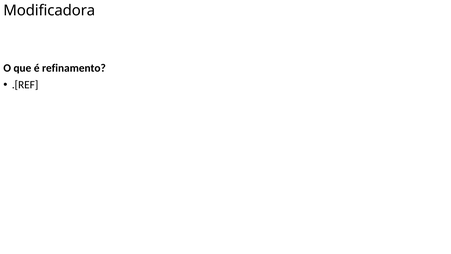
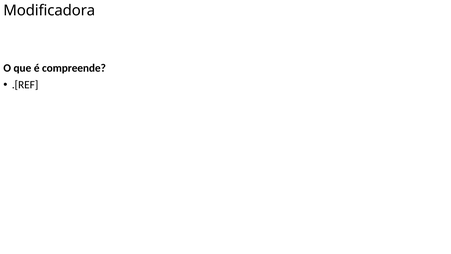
refinamento: refinamento -> compreende
